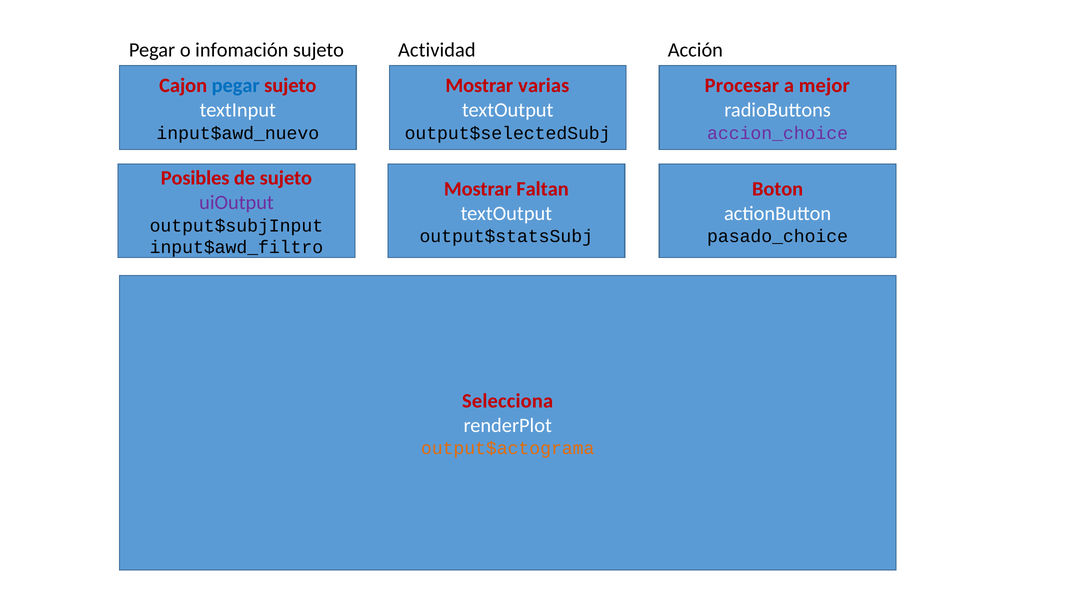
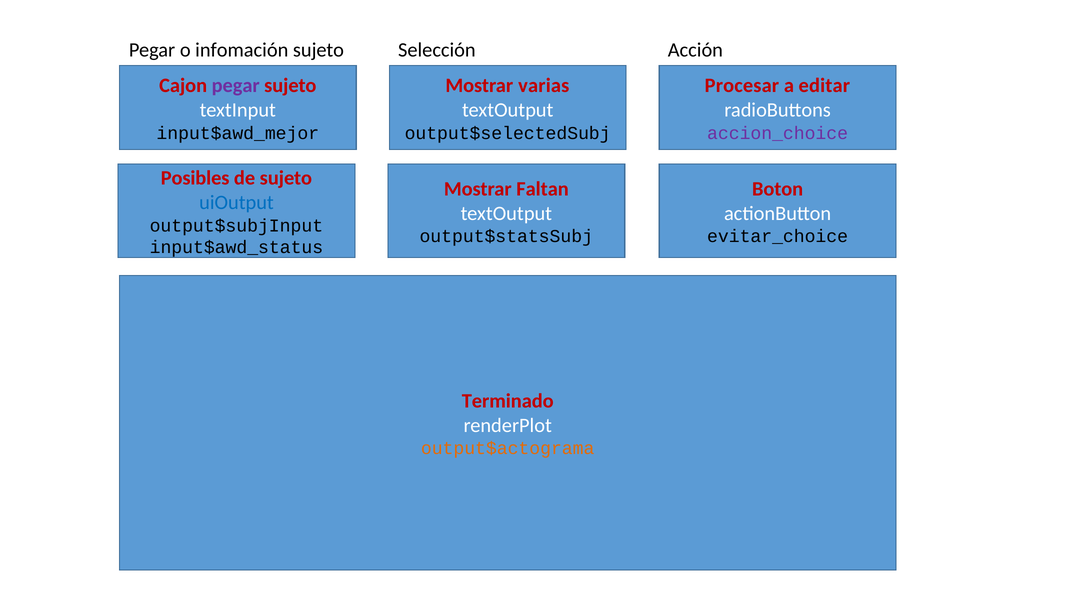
Actividad: Actividad -> Selección
pegar at (236, 86) colour: blue -> purple
mejor: mejor -> editar
input$awd_nuevo: input$awd_nuevo -> input$awd_mejor
uiOutput colour: purple -> blue
pasado_choice: pasado_choice -> evitar_choice
input$awd_filtro: input$awd_filtro -> input$awd_status
Selecciona: Selecciona -> Terminado
